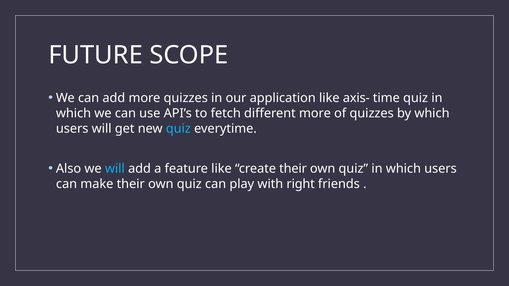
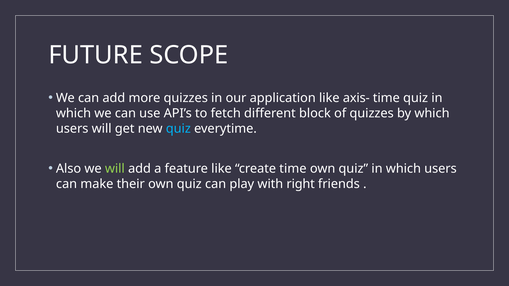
different more: more -> block
will at (115, 169) colour: light blue -> light green
create their: their -> time
